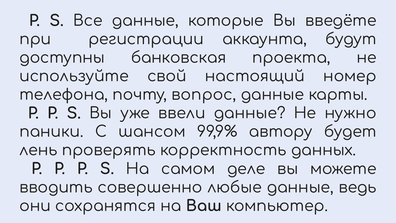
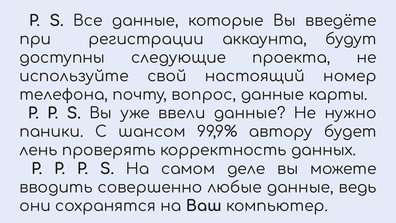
банковская: банковская -> следующие
